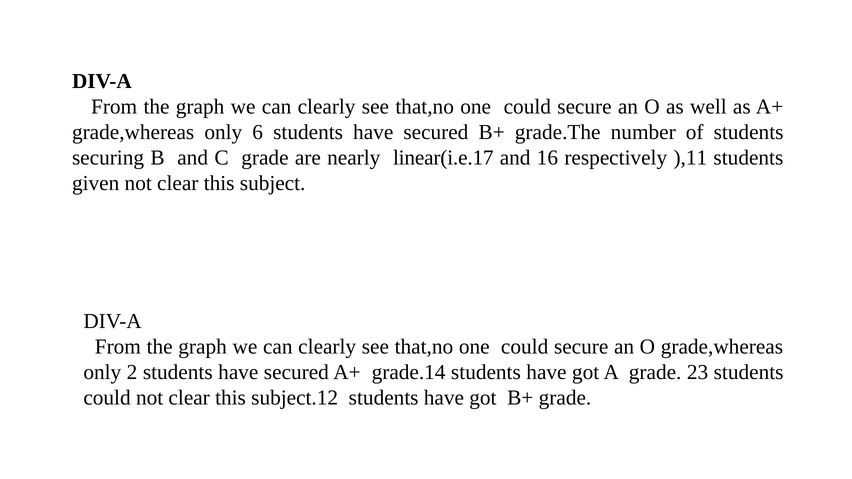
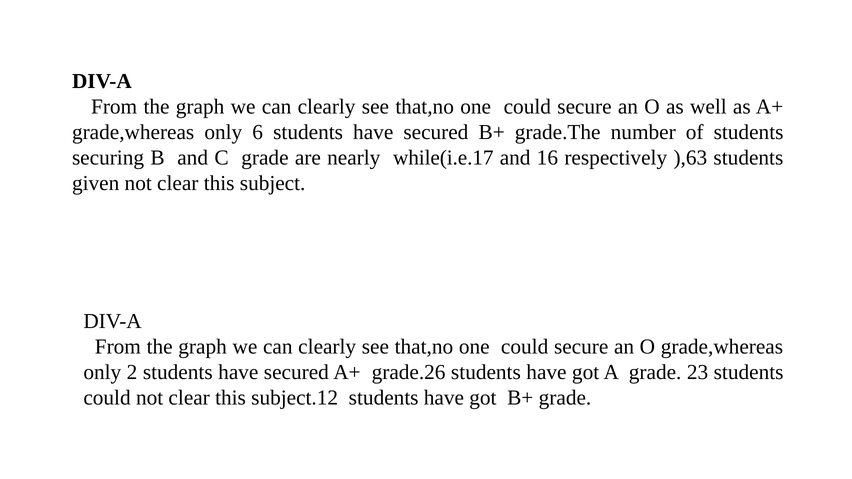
linear(i.e.17: linear(i.e.17 -> while(i.e.17
),11: ),11 -> ),63
grade.14: grade.14 -> grade.26
